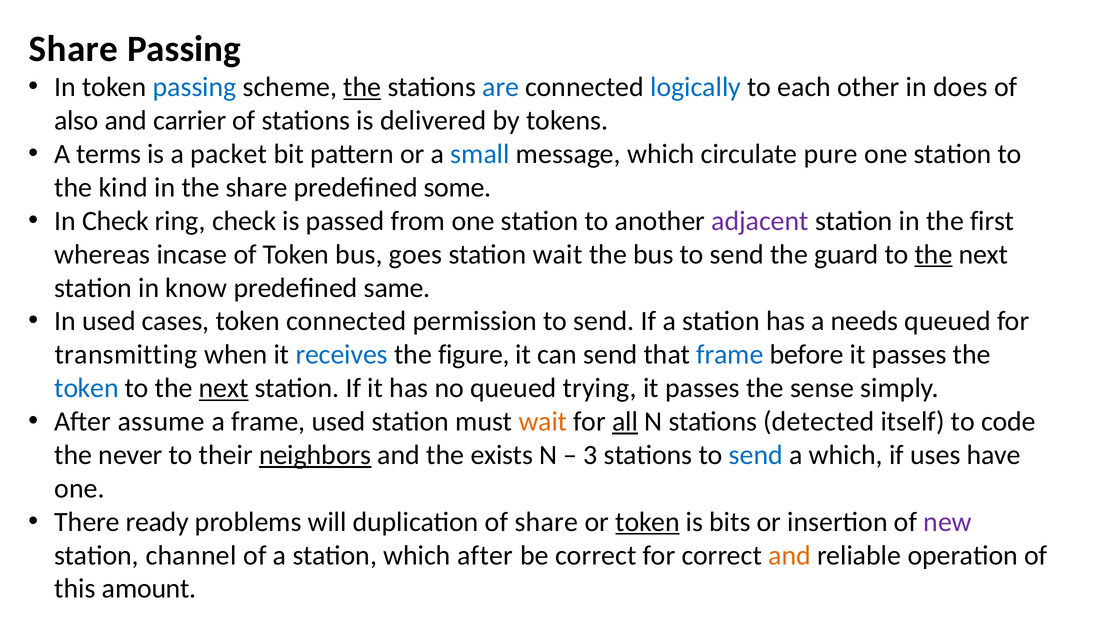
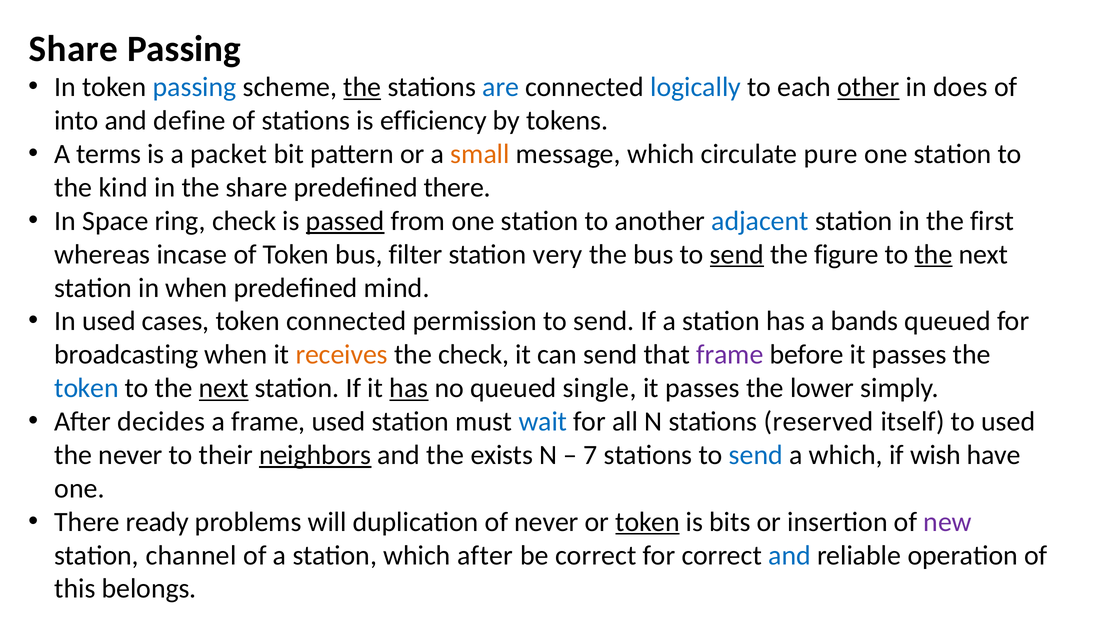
other underline: none -> present
also: also -> into
carrier: carrier -> define
delivered: delivered -> efficiency
small colour: blue -> orange
predefined some: some -> there
In Check: Check -> Space
passed underline: none -> present
adjacent colour: purple -> blue
goes: goes -> filter
station wait: wait -> very
send at (737, 254) underline: none -> present
guard: guard -> figure
in know: know -> when
same: same -> mind
needs: needs -> bands
transmitting: transmitting -> broadcasting
receives colour: blue -> orange
the figure: figure -> check
frame at (730, 355) colour: blue -> purple
has at (409, 388) underline: none -> present
trying: trying -> single
sense: sense -> lower
assume: assume -> decides
wait at (543, 422) colour: orange -> blue
all underline: present -> none
detected: detected -> reserved
to code: code -> used
3: 3 -> 7
uses: uses -> wish
of share: share -> never
and at (789, 555) colour: orange -> blue
amount: amount -> belongs
